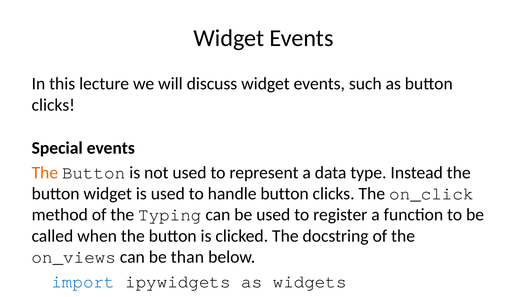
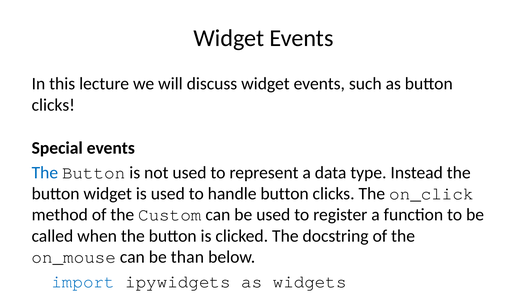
The at (45, 172) colour: orange -> blue
the Typing: Typing -> Custom
on_views: on_views -> on_mouse
